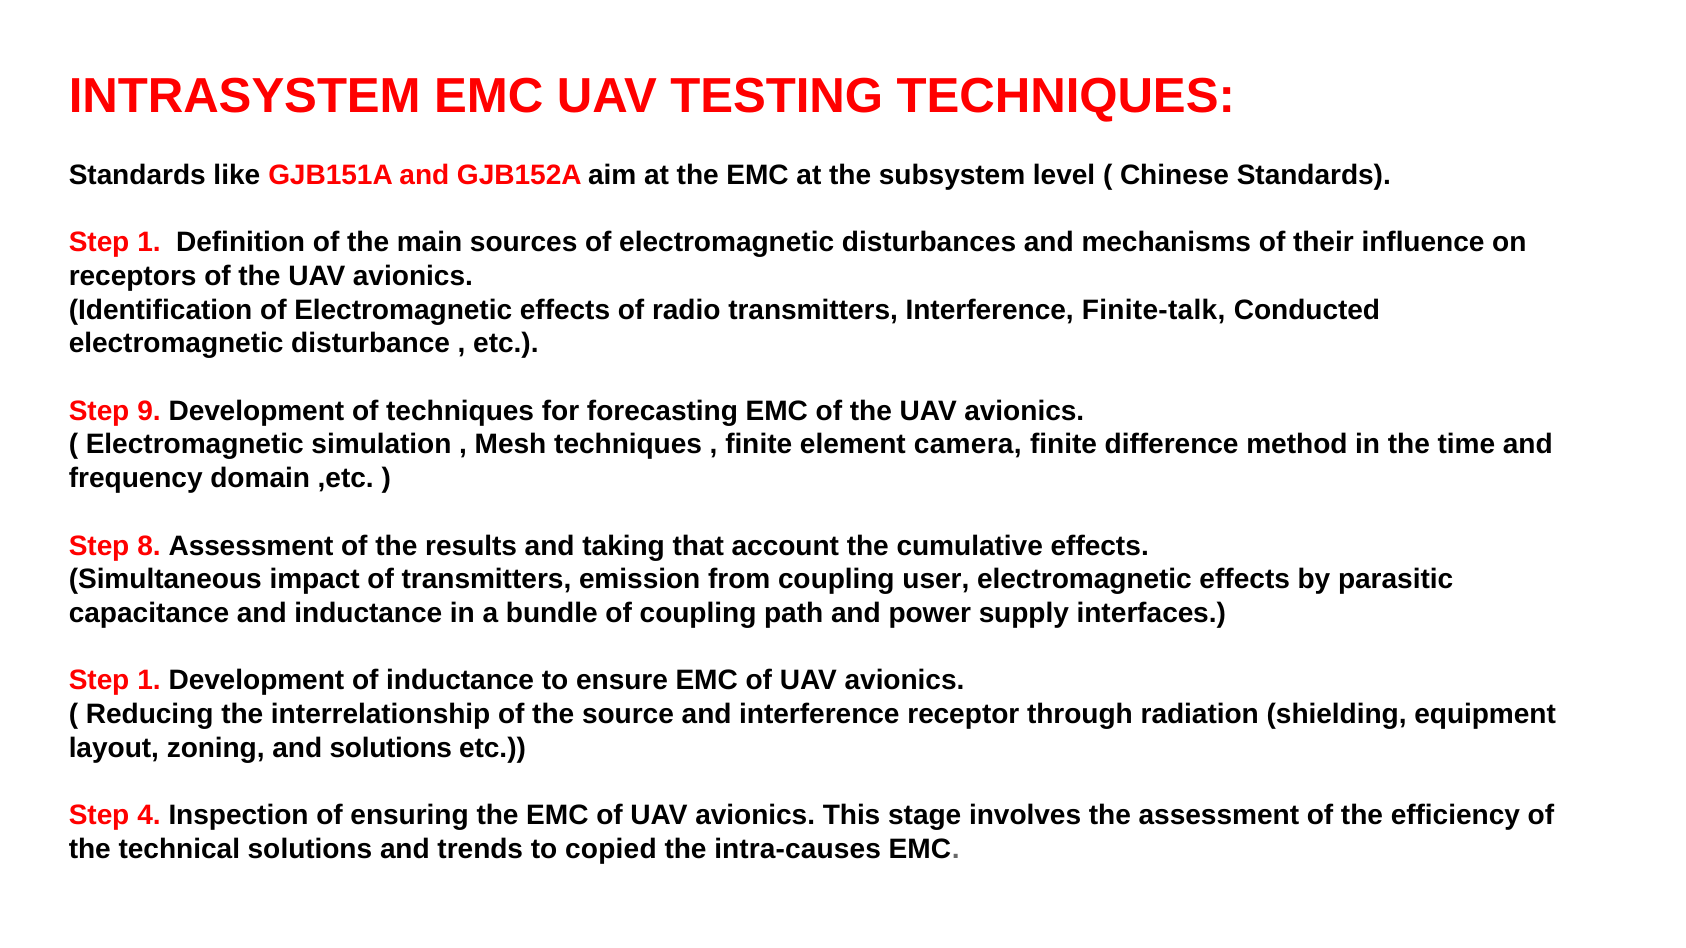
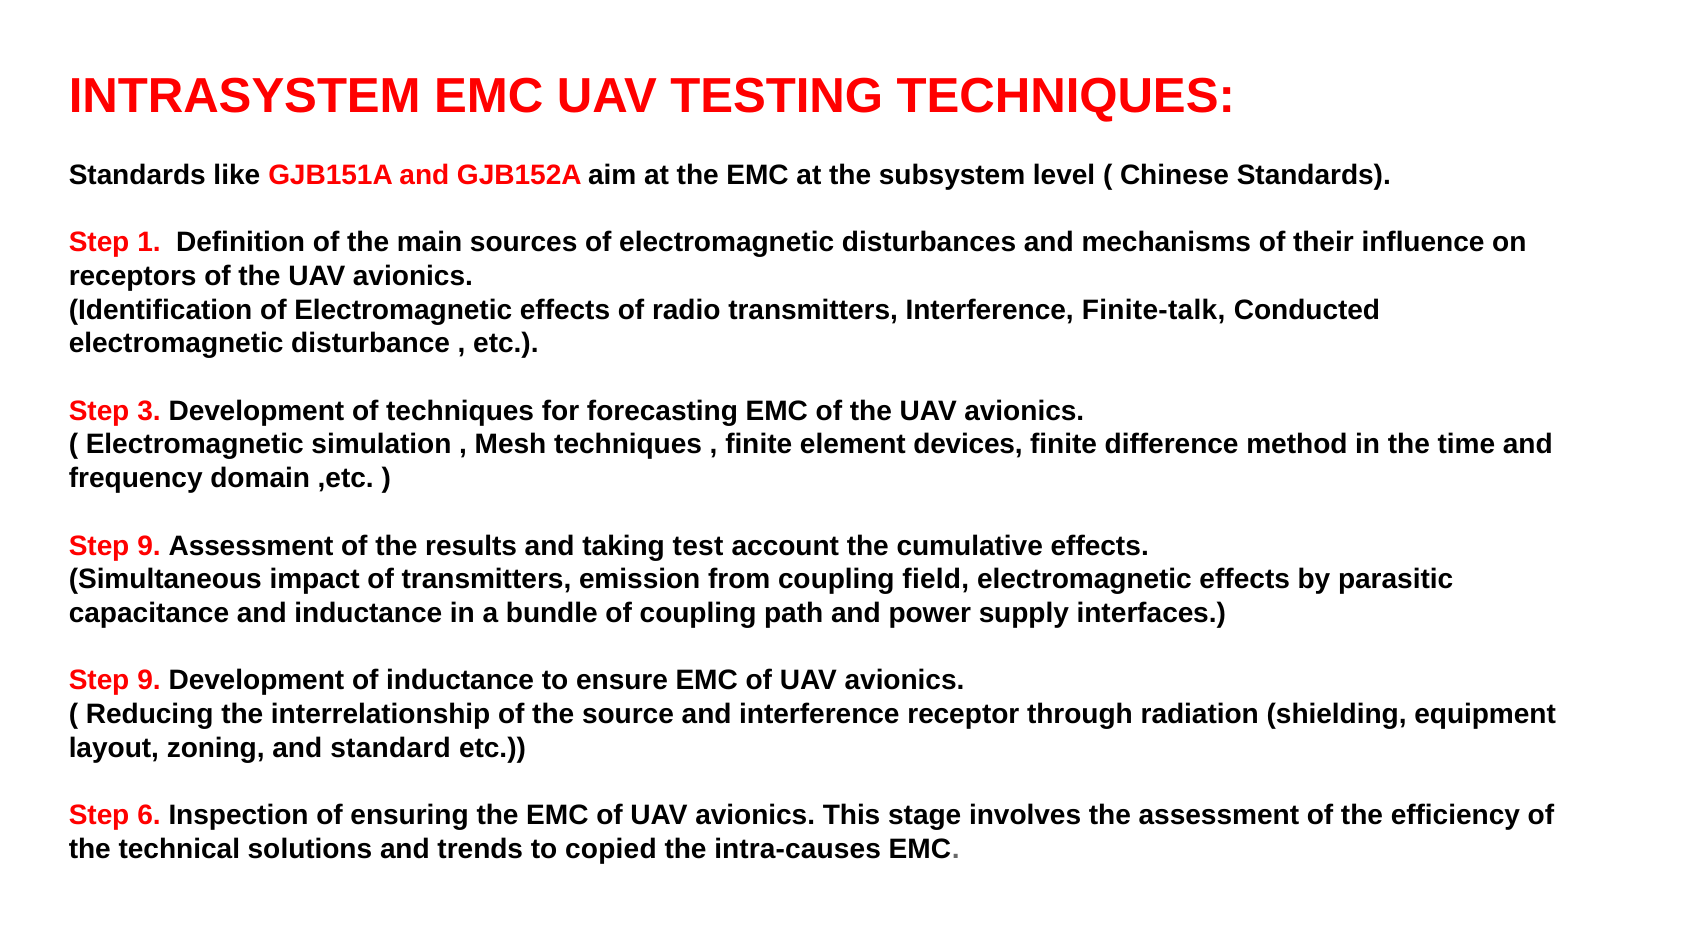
9: 9 -> 3
camera: camera -> devices
8 at (149, 546): 8 -> 9
that: that -> test
user: user -> field
1 at (149, 681): 1 -> 9
and solutions: solutions -> standard
4: 4 -> 6
